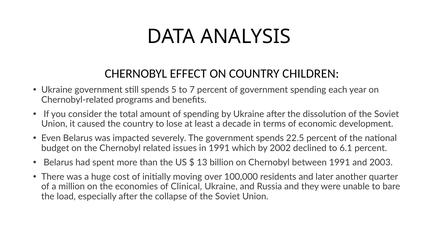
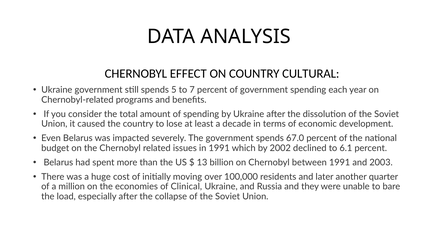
CHILDREN: CHILDREN -> CULTURAL
22.5: 22.5 -> 67.0
